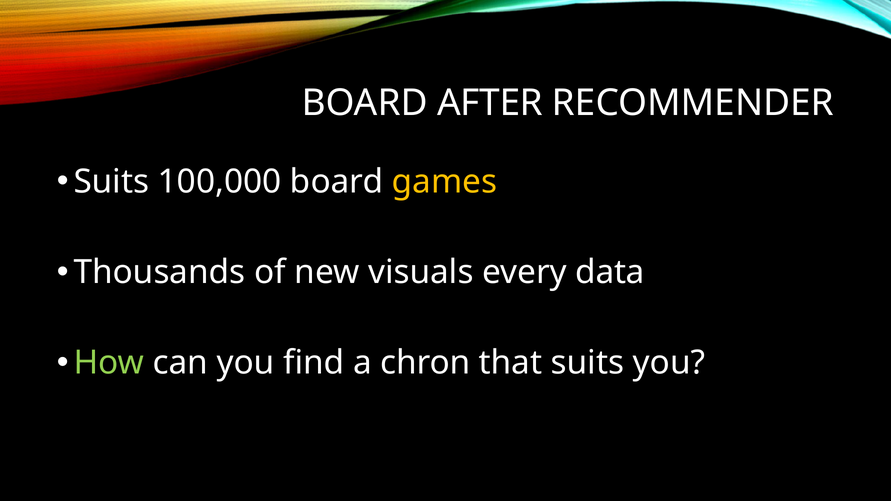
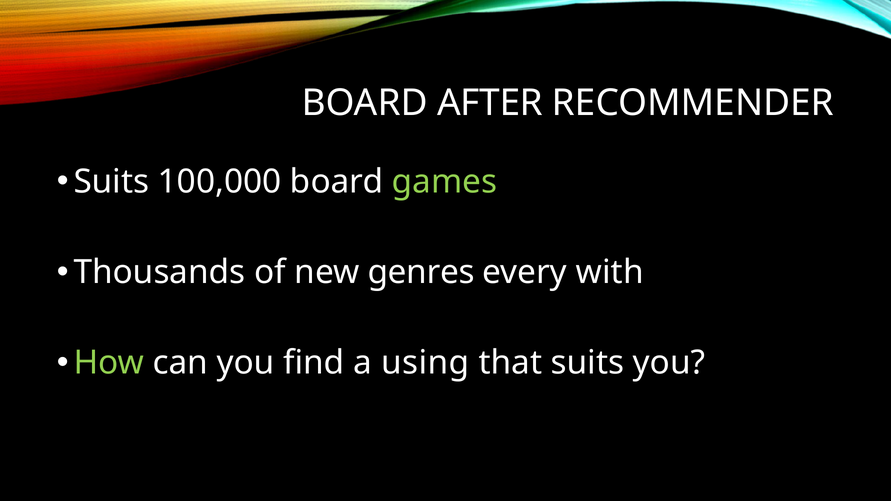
games colour: yellow -> light green
visuals: visuals -> genres
data: data -> with
chron: chron -> using
